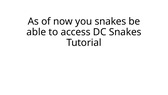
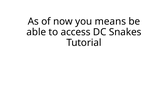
you snakes: snakes -> means
